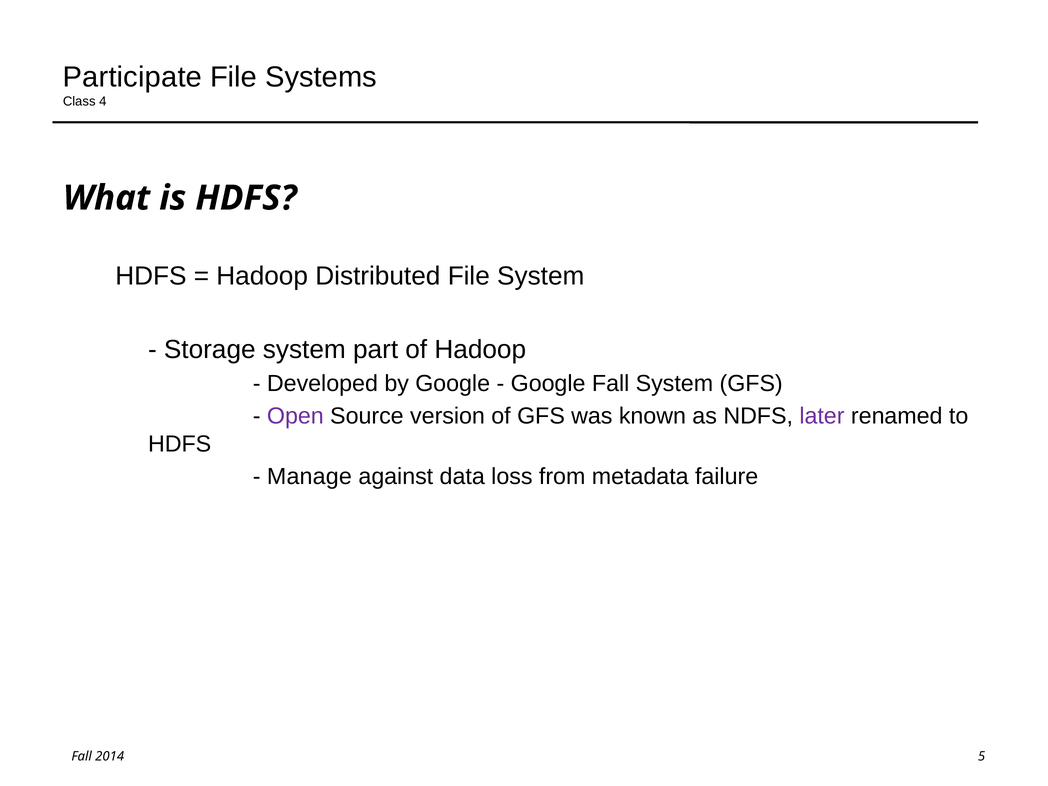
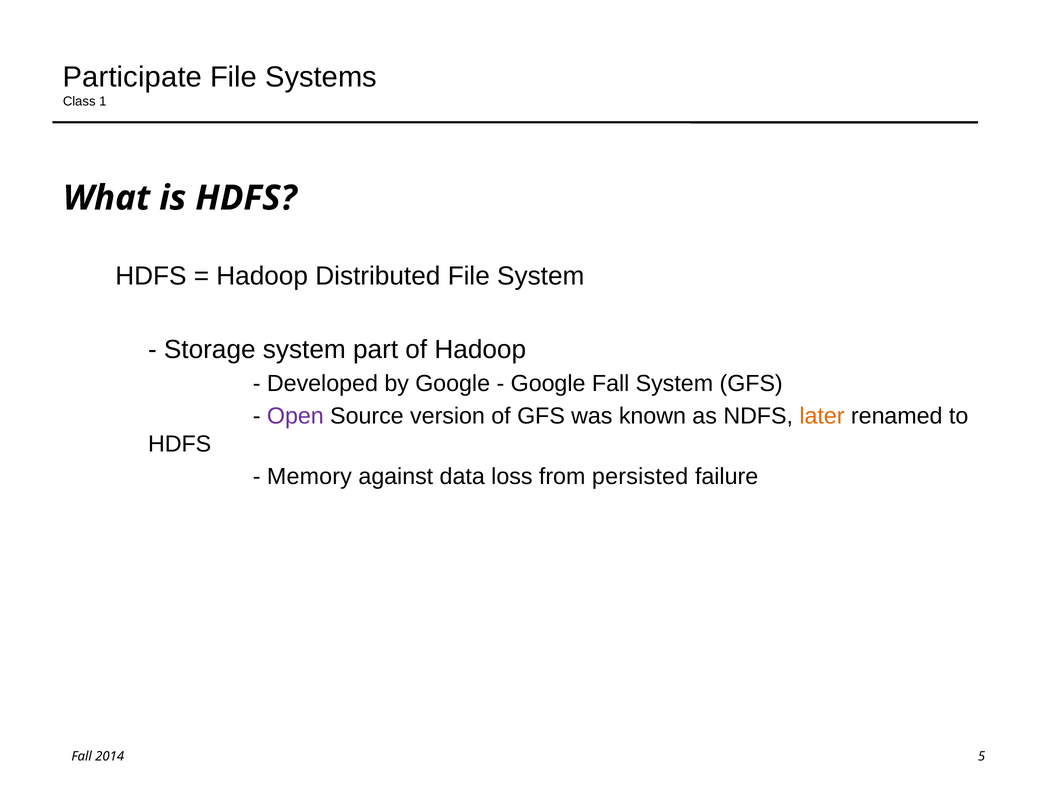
4: 4 -> 1
later colour: purple -> orange
Manage: Manage -> Memory
metadata: metadata -> persisted
